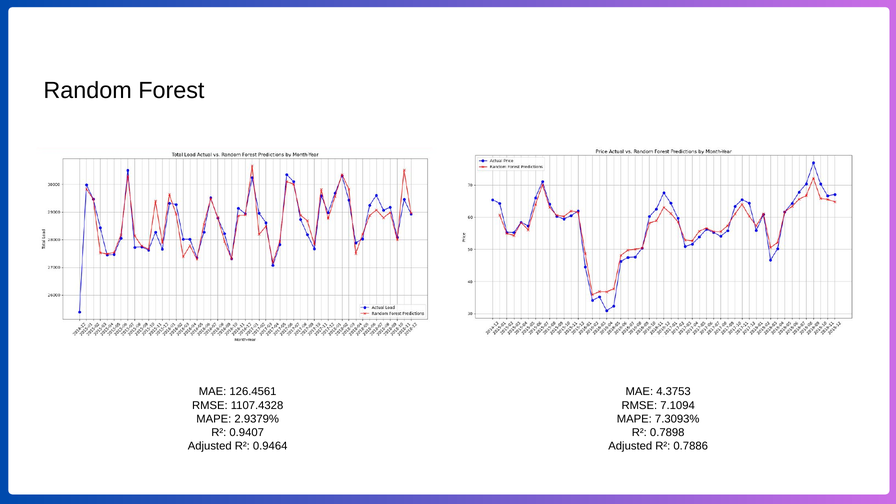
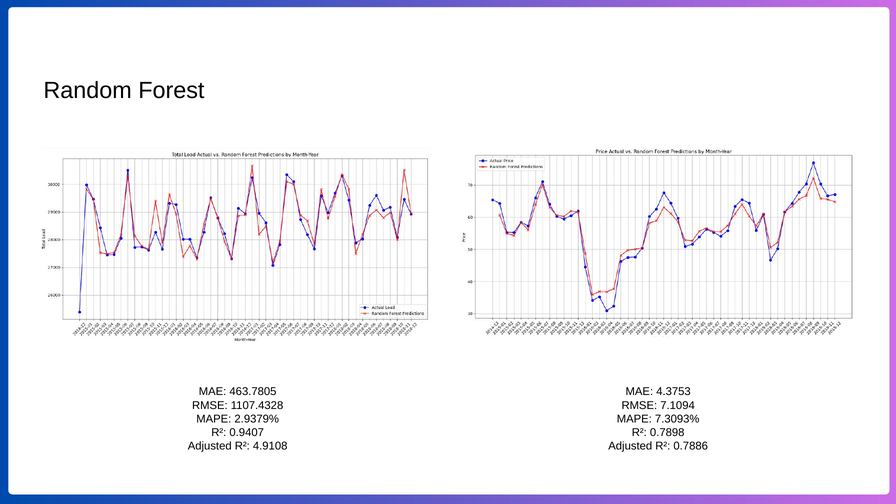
126.4561: 126.4561 -> 463.7805
0.9464: 0.9464 -> 4.9108
